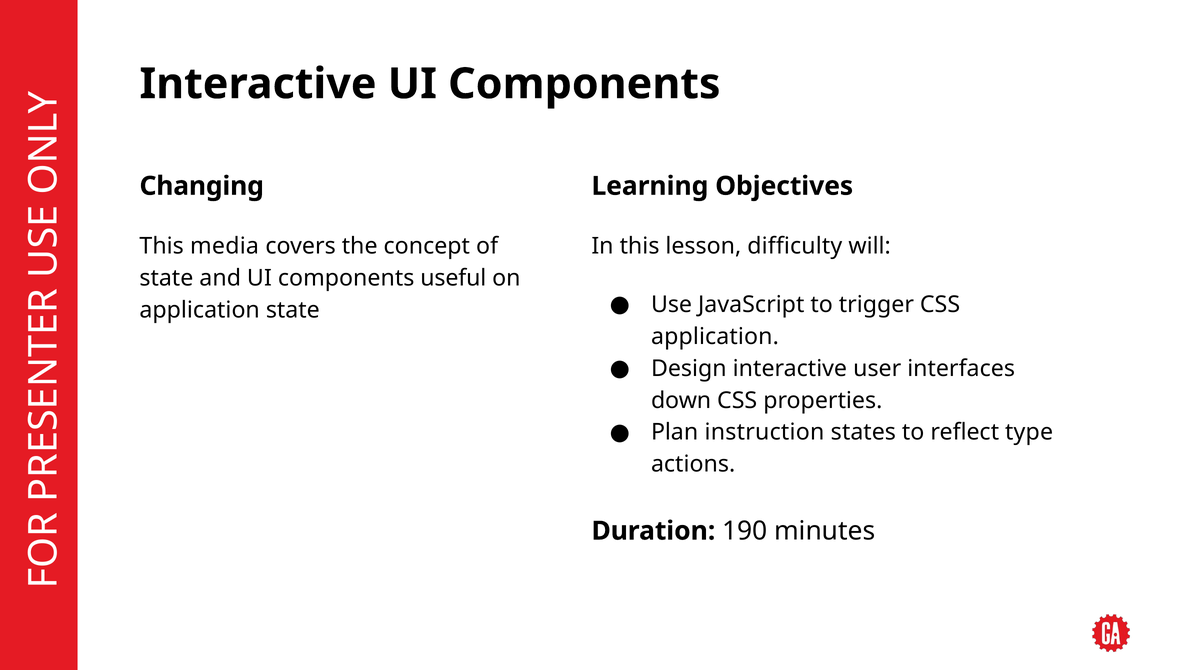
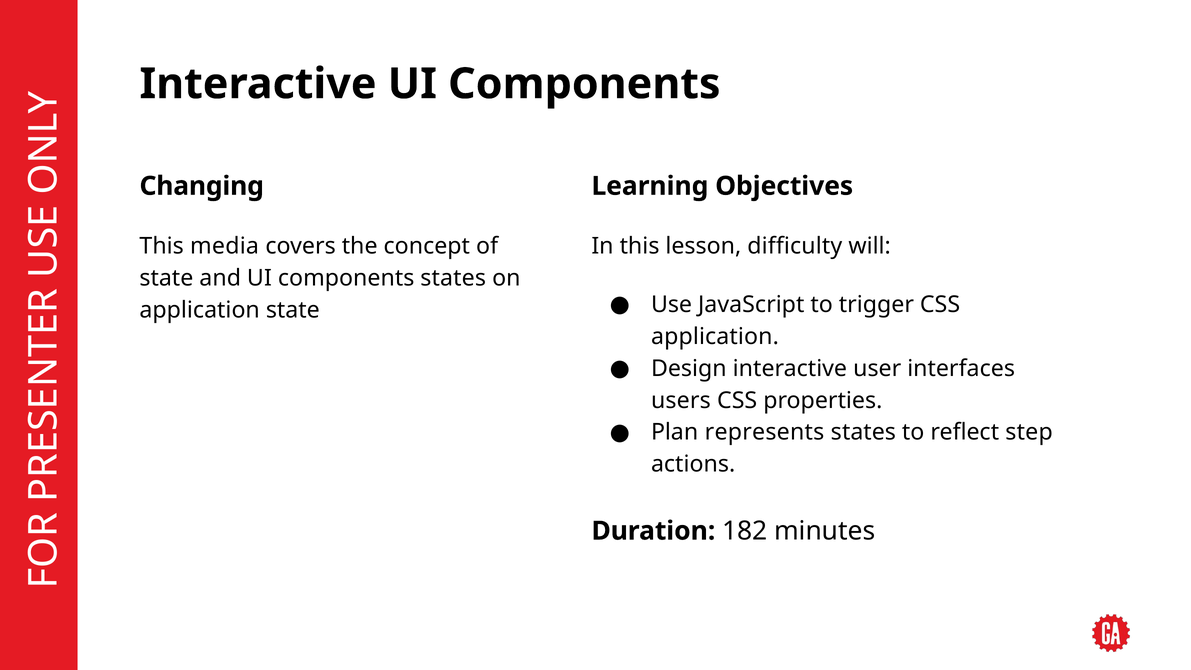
components useful: useful -> states
down: down -> users
instruction: instruction -> represents
type: type -> step
190: 190 -> 182
